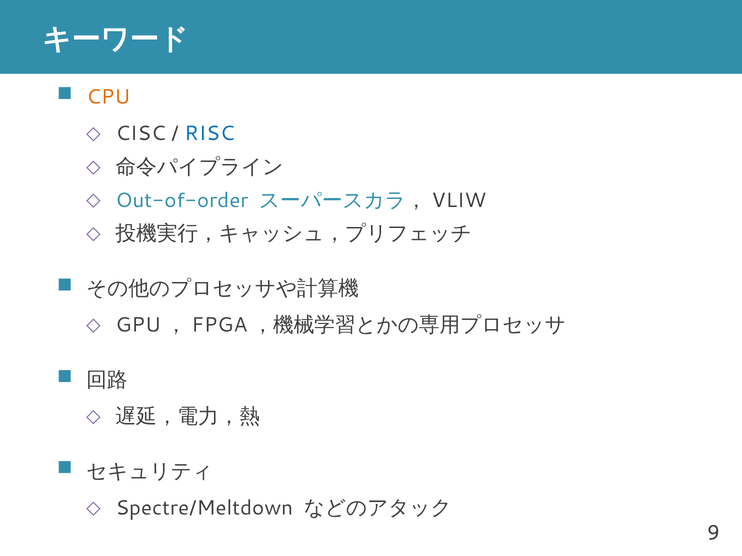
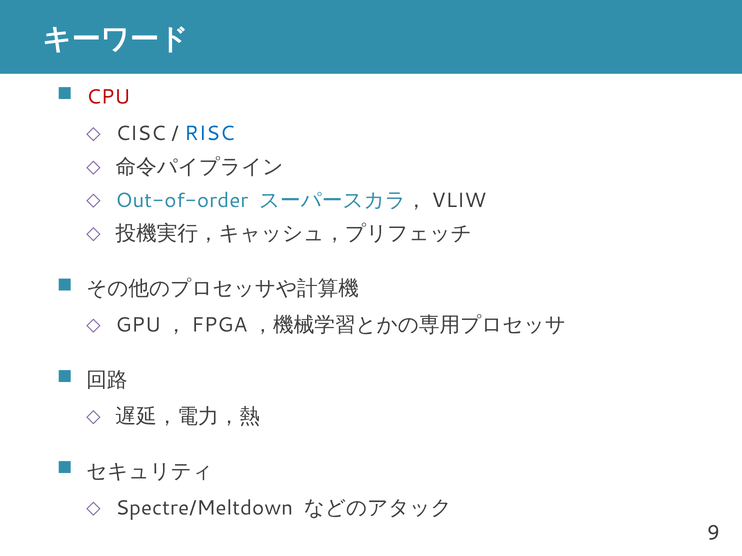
CPU colour: orange -> red
